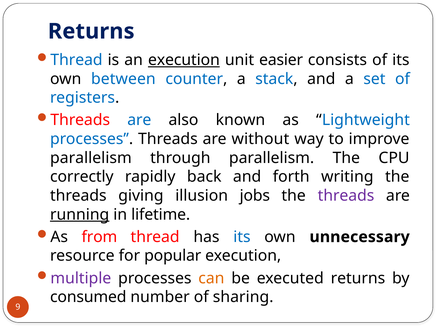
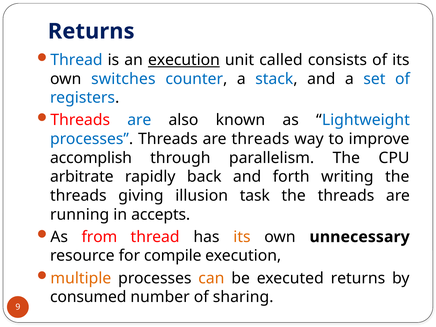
easier: easier -> called
between: between -> switches
are without: without -> threads
parallelism at (91, 158): parallelism -> accomplish
correctly: correctly -> arbitrate
jobs: jobs -> task
threads at (346, 196) colour: purple -> black
running underline: present -> none
lifetime: lifetime -> accepts
its at (242, 237) colour: blue -> orange
popular: popular -> compile
multiple colour: purple -> orange
